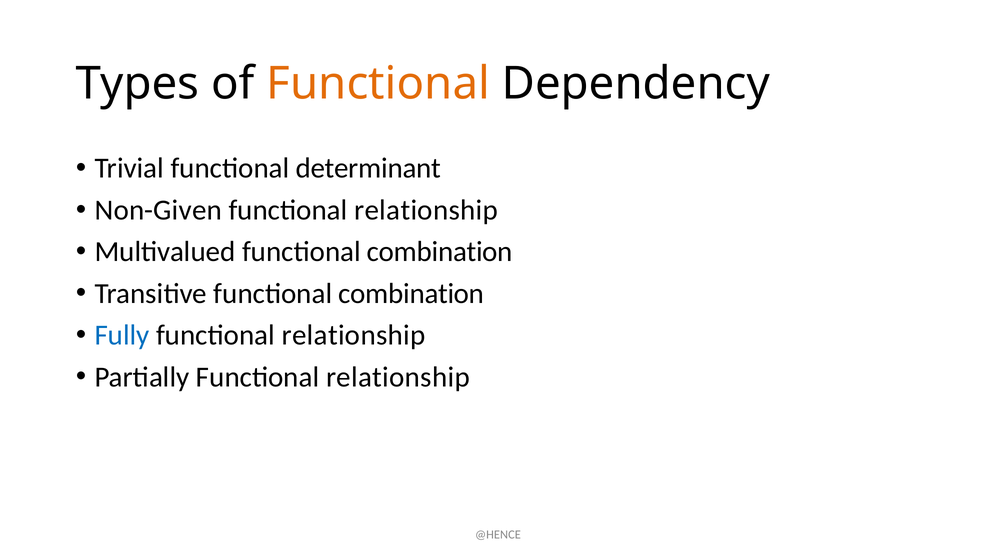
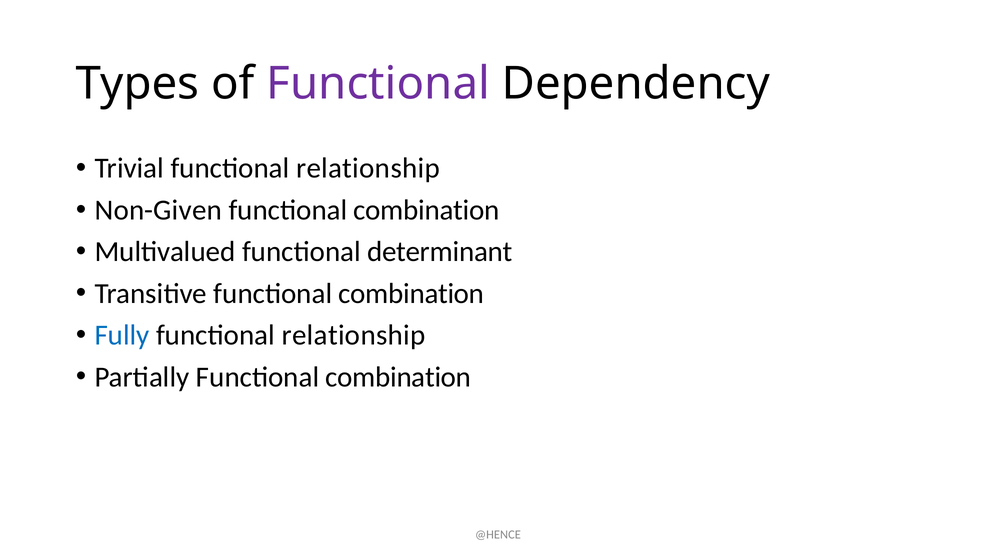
Functional at (378, 84) colour: orange -> purple
Trivial functional determinant: determinant -> relationship
relationship at (426, 210): relationship -> combination
Multivalued functional combination: combination -> determinant
Partially Functional relationship: relationship -> combination
